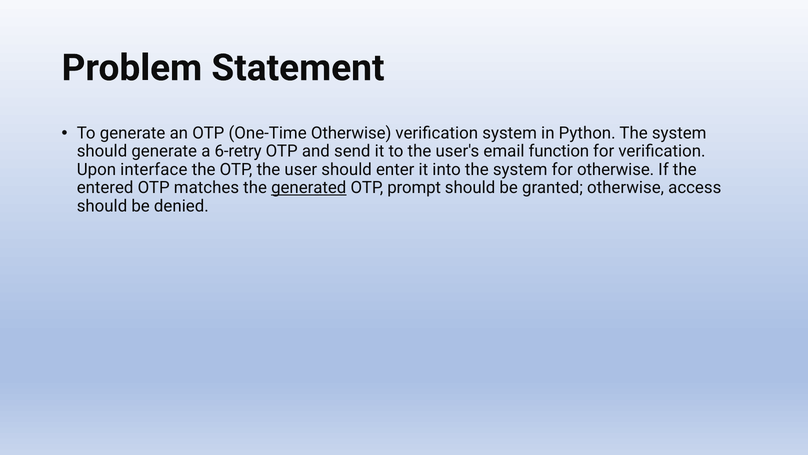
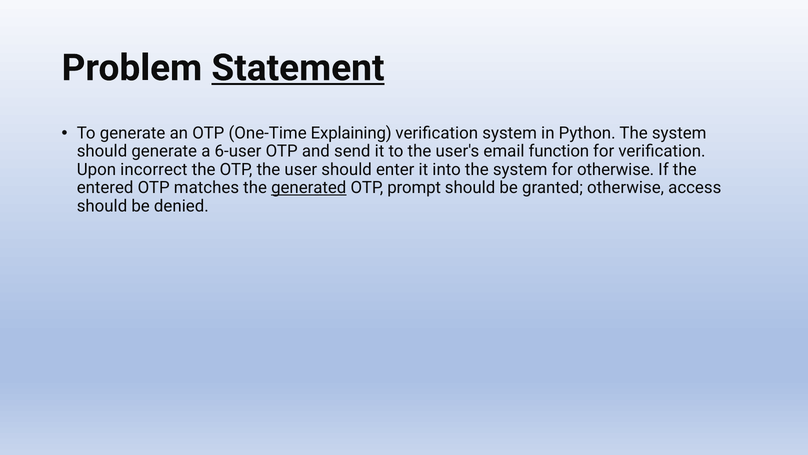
Statement underline: none -> present
One-Time Otherwise: Otherwise -> Explaining
6-retry: 6-retry -> 6-user
interface: interface -> incorrect
